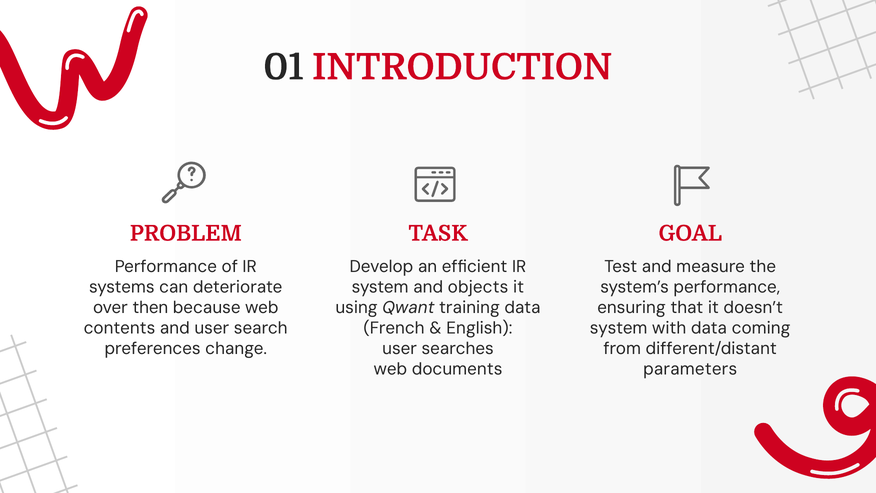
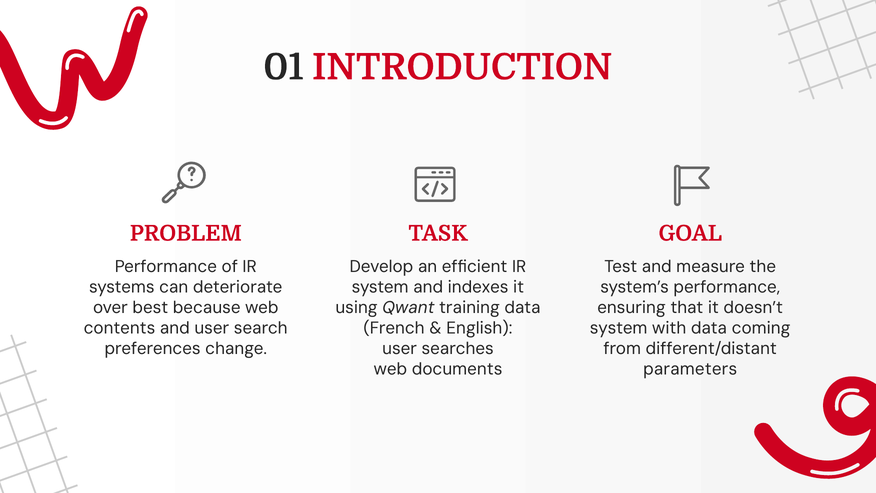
objects: objects -> indexes
then: then -> best
